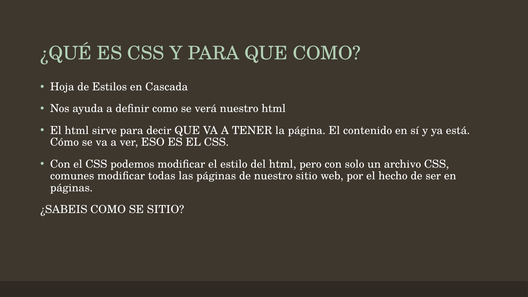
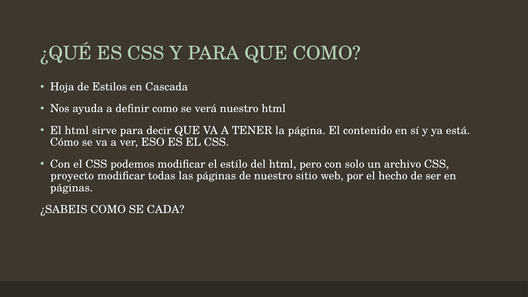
comunes: comunes -> proyecto
SE SITIO: SITIO -> CADA
